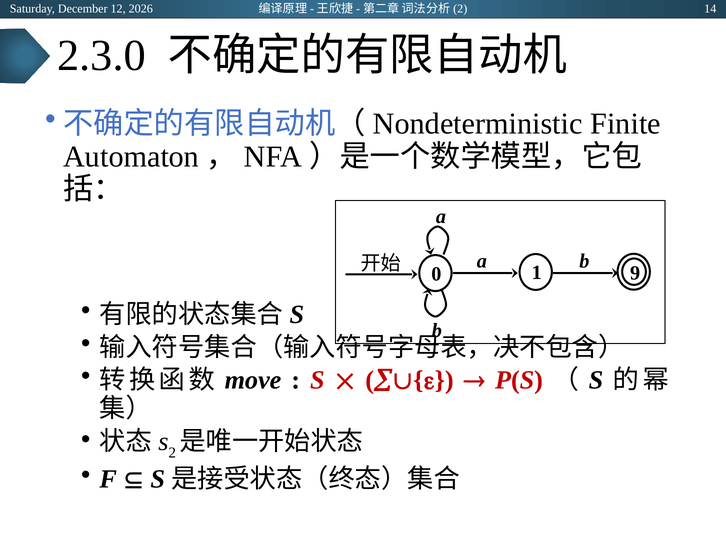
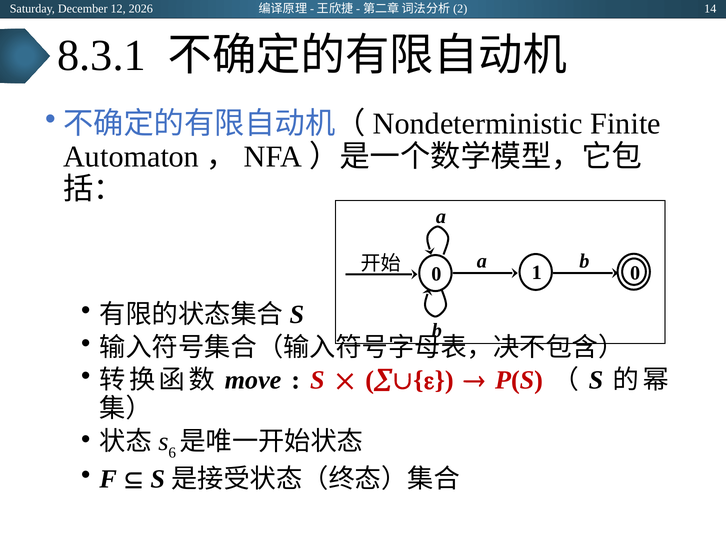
2.3.0: 2.3.0 -> 8.3.1
1 9: 9 -> 0
2: 2 -> 6
